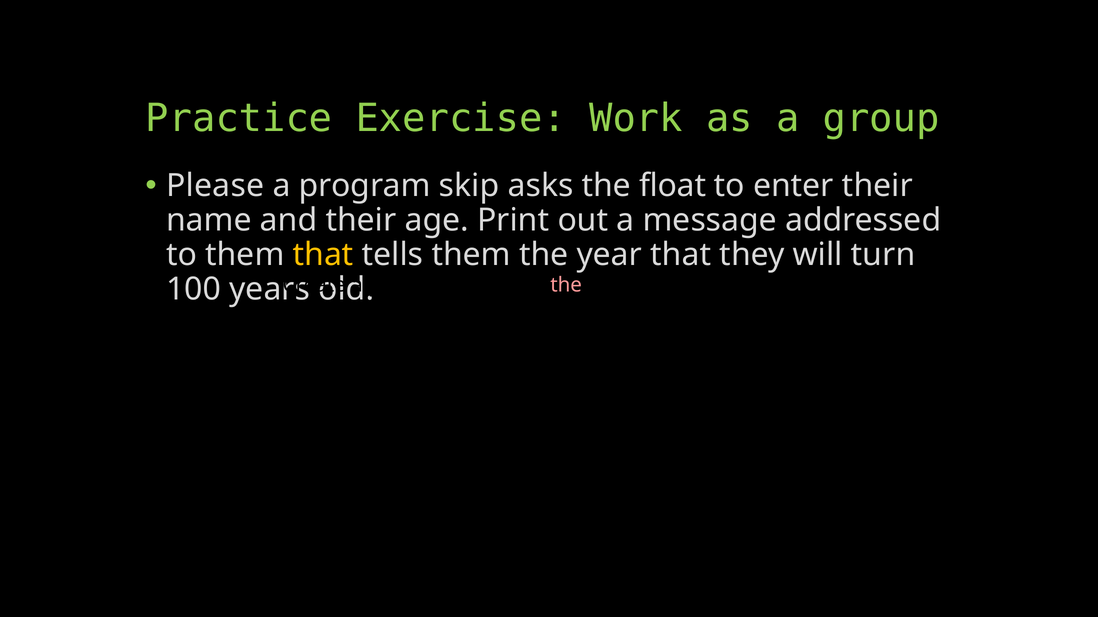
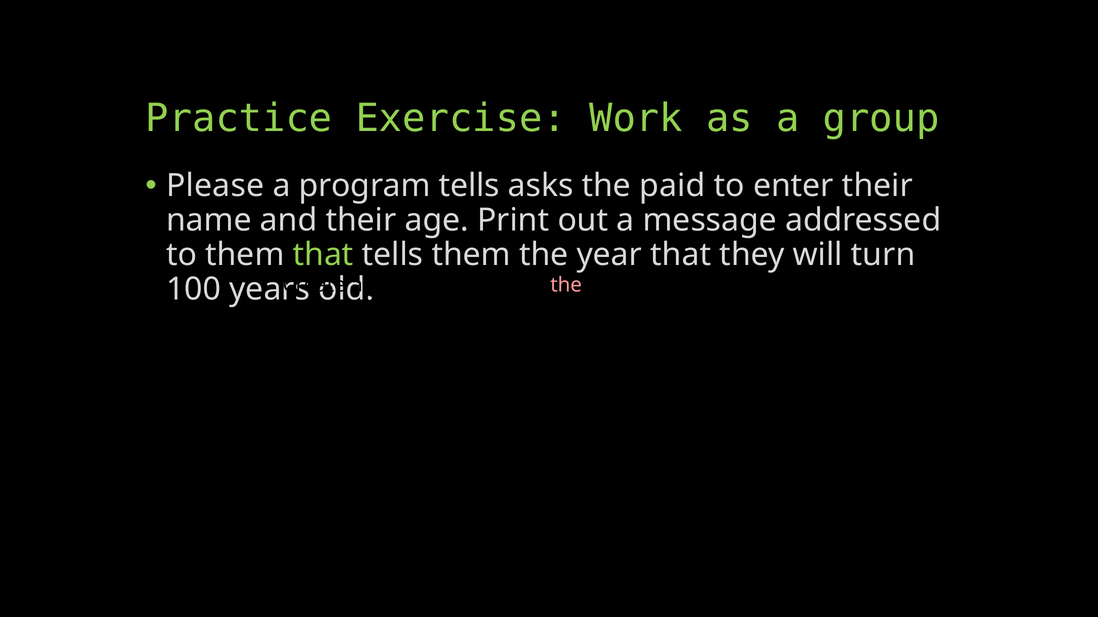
program skip: skip -> tells
float: float -> paid
that at (323, 255) colour: yellow -> light green
